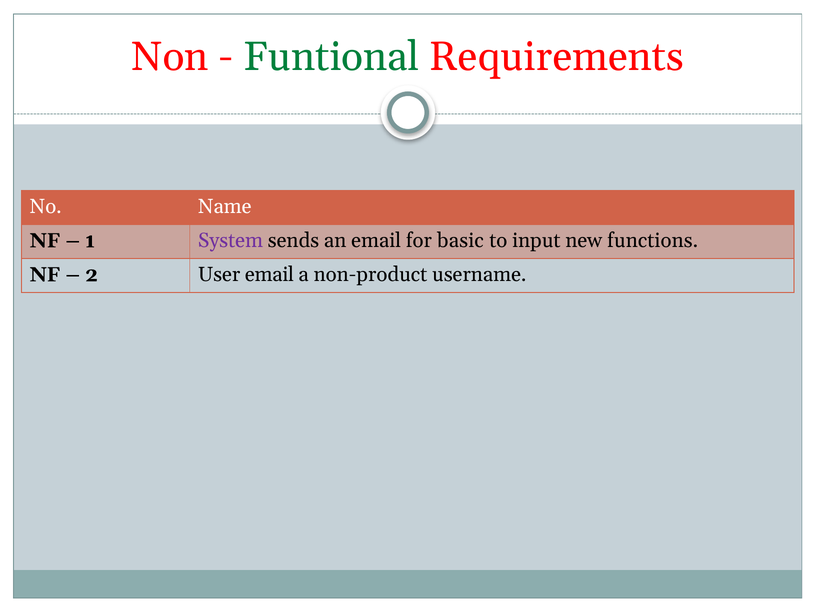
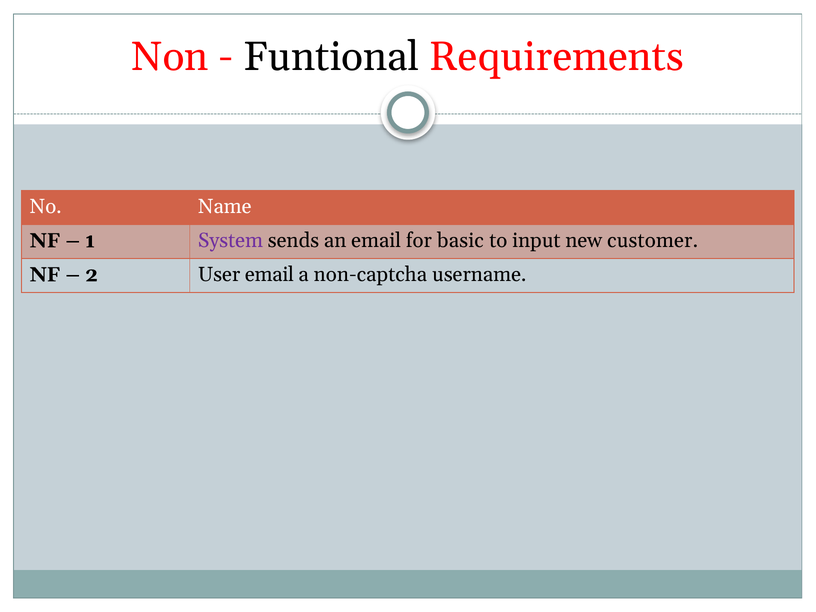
Funtional colour: green -> black
functions: functions -> customer
non-product: non-product -> non-captcha
